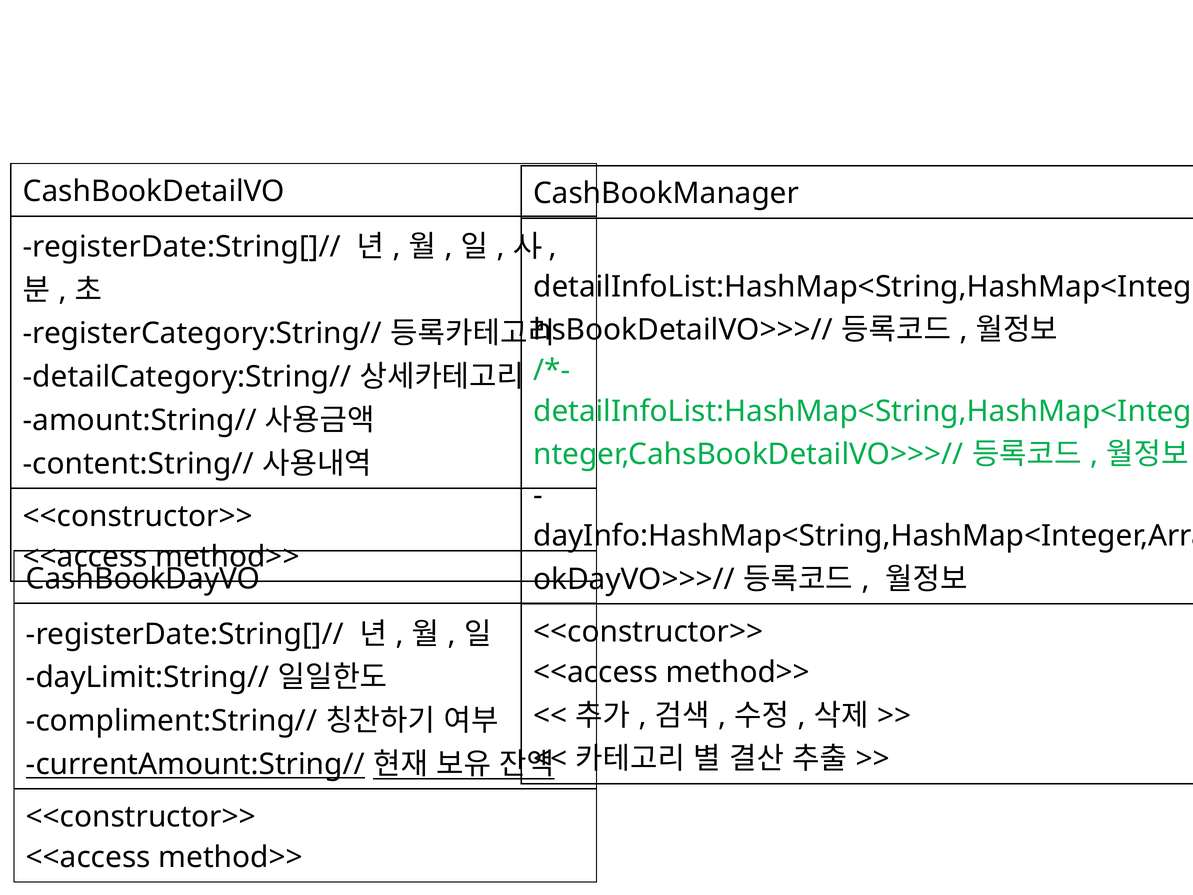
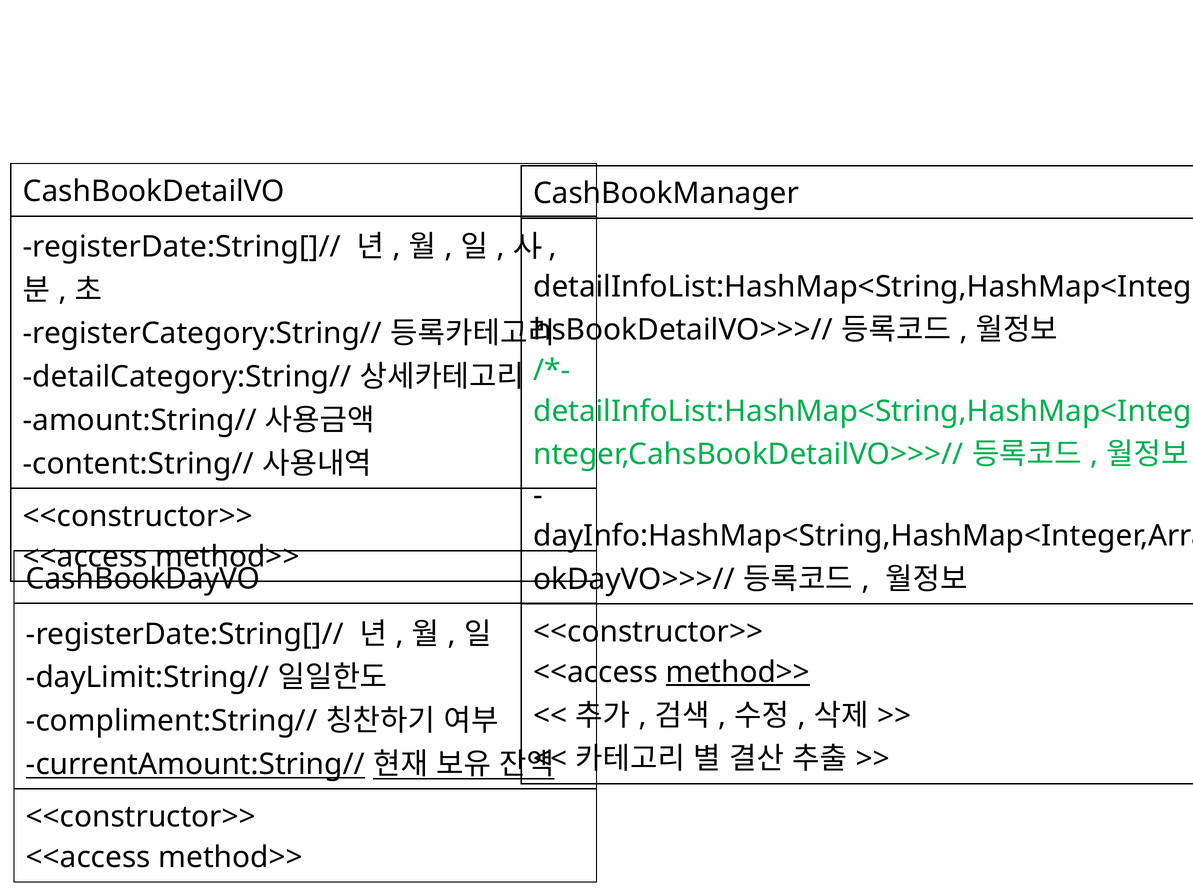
method>> at (738, 672) underline: none -> present
